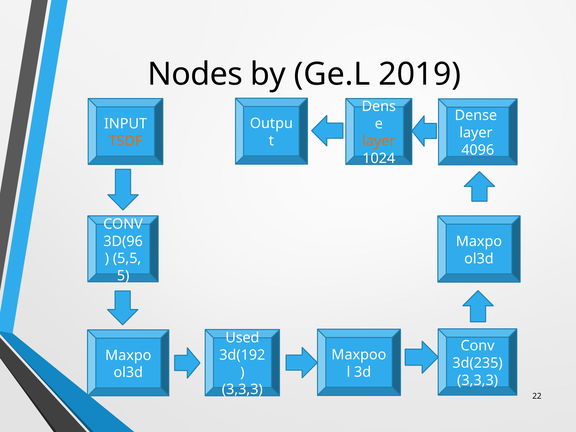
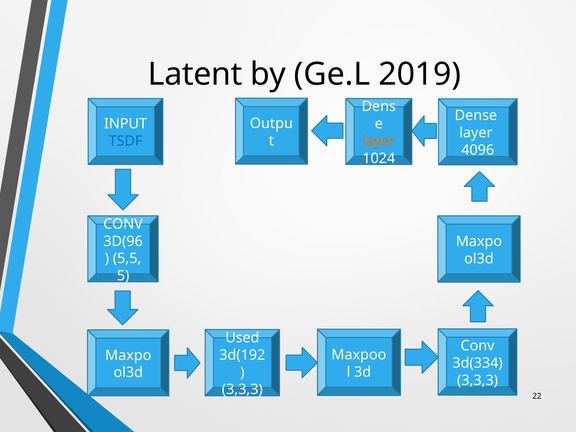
Nodes: Nodes -> Latent
TSDF colour: orange -> blue
3d(235: 3d(235 -> 3d(334
